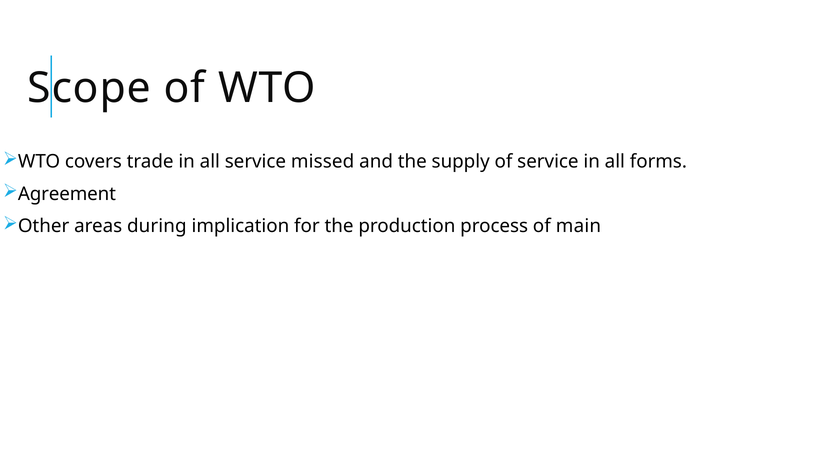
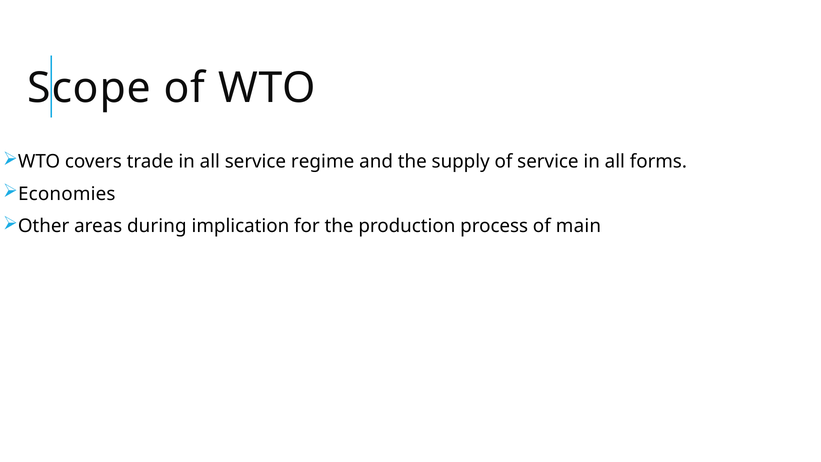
missed: missed -> regime
Agreement: Agreement -> Economies
